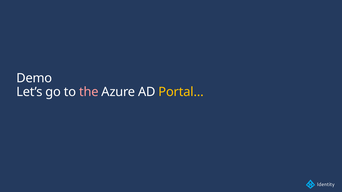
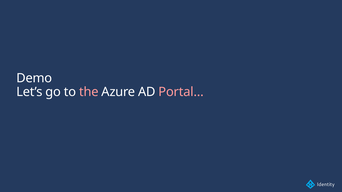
Portal… colour: yellow -> pink
